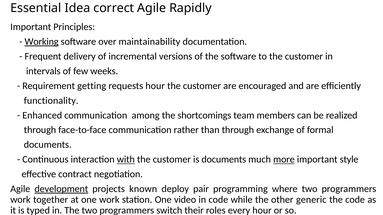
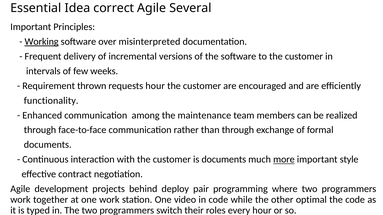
Rapidly: Rapidly -> Several
maintainability: maintainability -> misinterpreted
getting: getting -> thrown
shortcomings: shortcomings -> maintenance
with underline: present -> none
development underline: present -> none
known: known -> behind
generic: generic -> optimal
